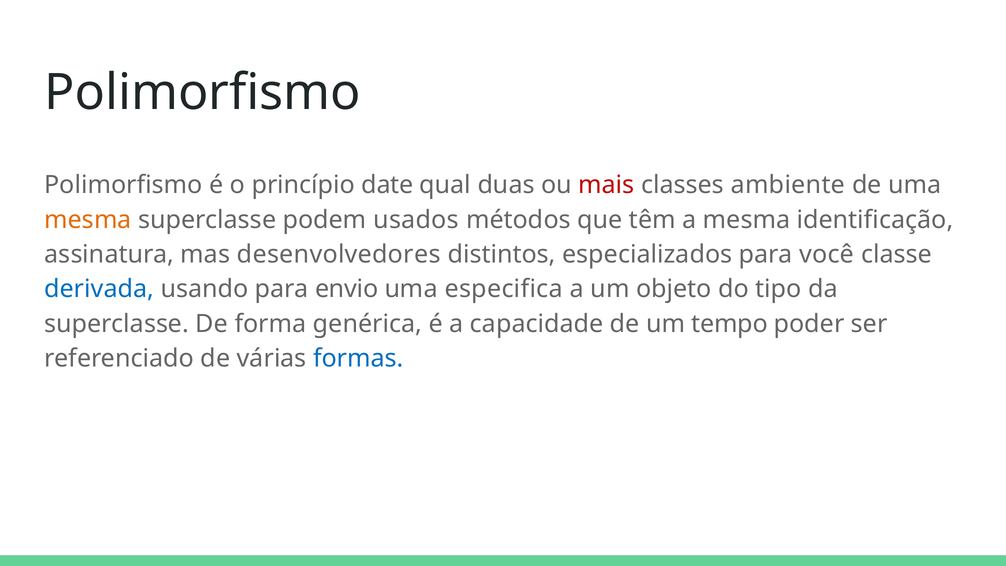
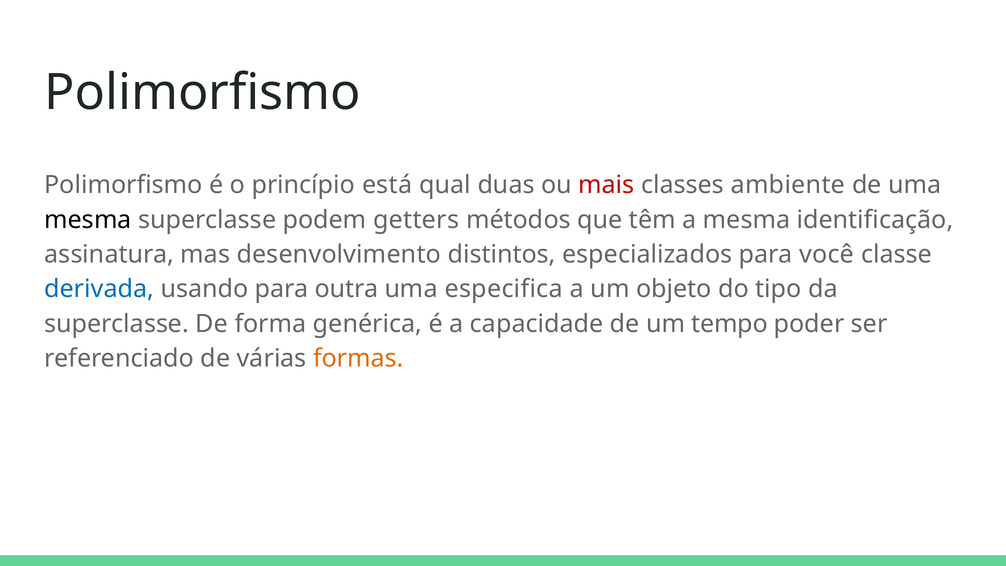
date: date -> está
mesma at (88, 220) colour: orange -> black
usados: usados -> getters
desenvolvedores: desenvolvedores -> desenvolvimento
envio: envio -> outra
formas colour: blue -> orange
